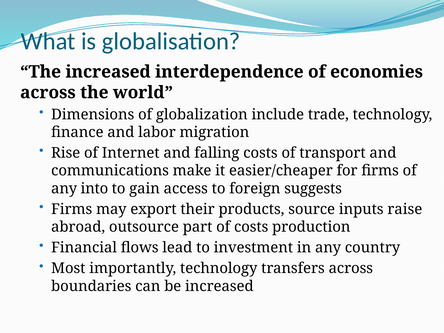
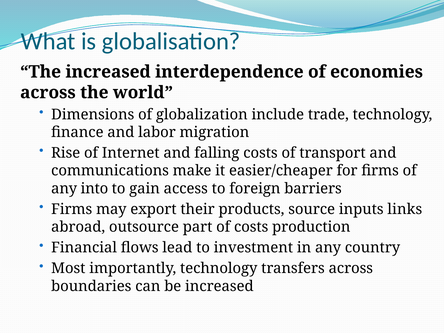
suggests: suggests -> barriers
raise: raise -> links
